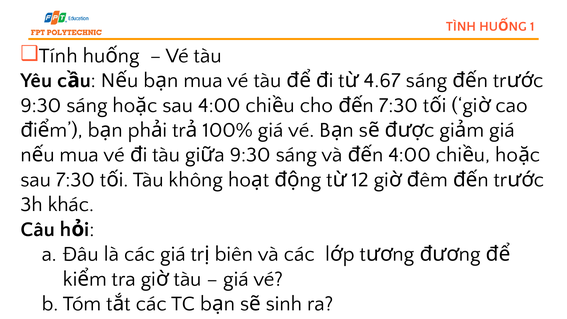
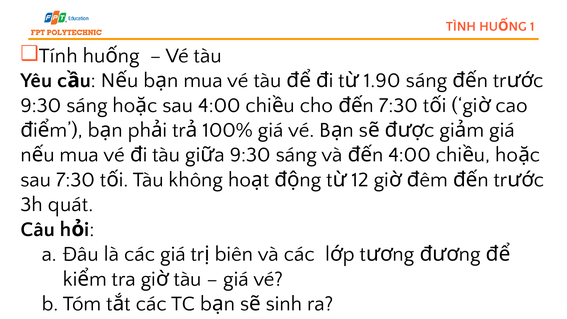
4.67: 4.67 -> 1.90
khác: khác -> quát
